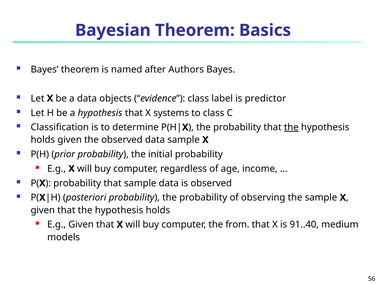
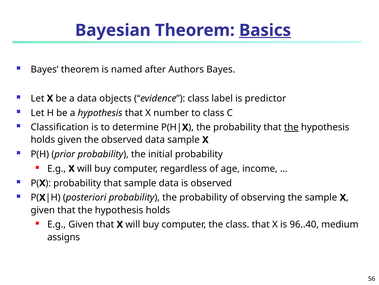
Basics underline: none -> present
systems: systems -> number
the from: from -> class
91..40: 91..40 -> 96..40
models: models -> assigns
